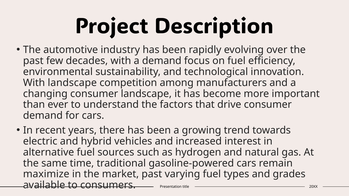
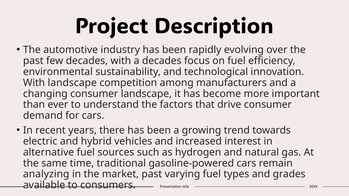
a demand: demand -> decades
maximize: maximize -> analyzing
